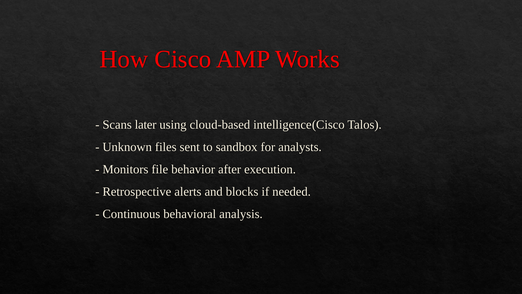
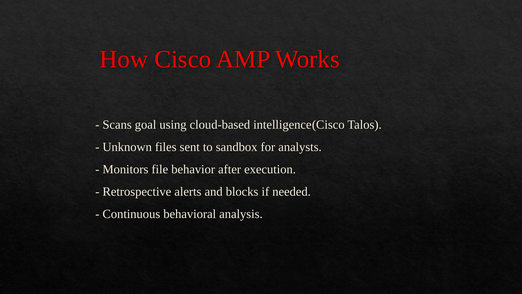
later: later -> goal
